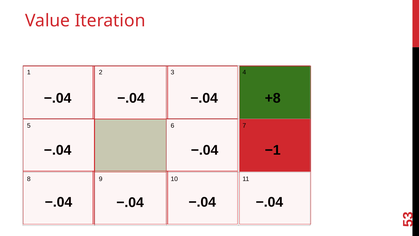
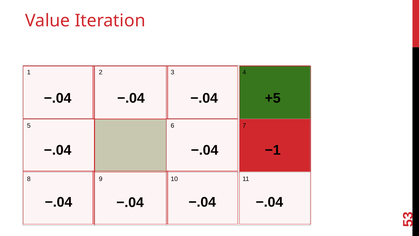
+8: +8 -> +5
